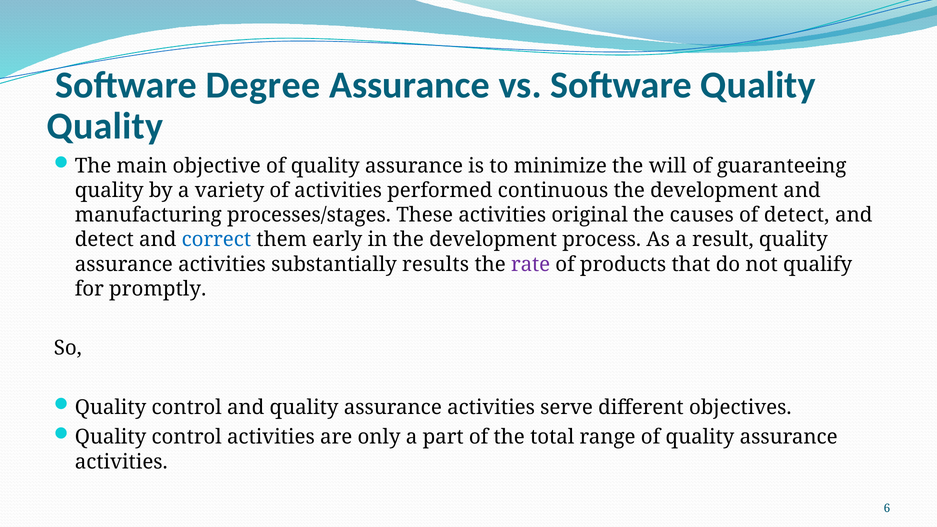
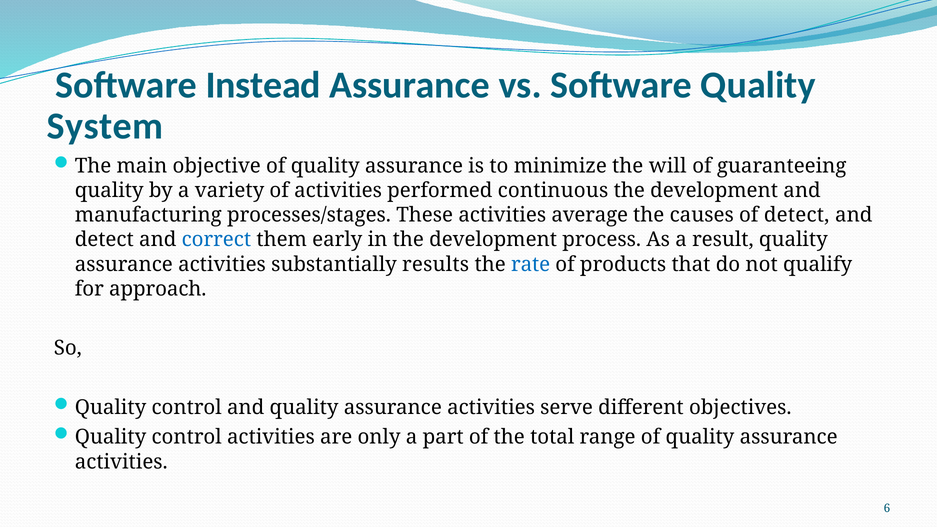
Degree: Degree -> Instead
Quality at (105, 126): Quality -> System
original: original -> average
rate colour: purple -> blue
promptly: promptly -> approach
